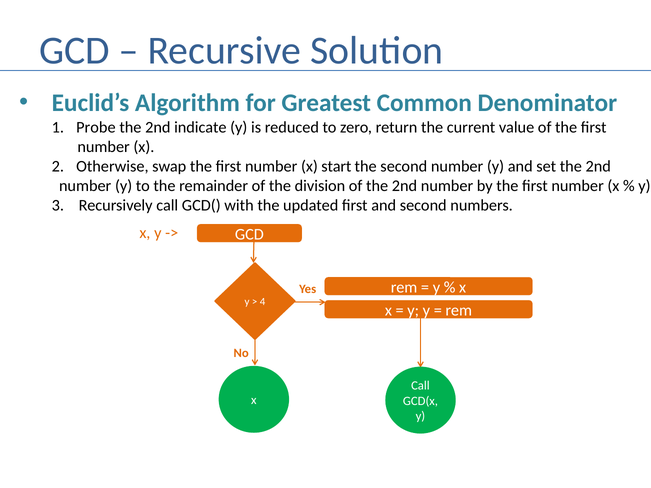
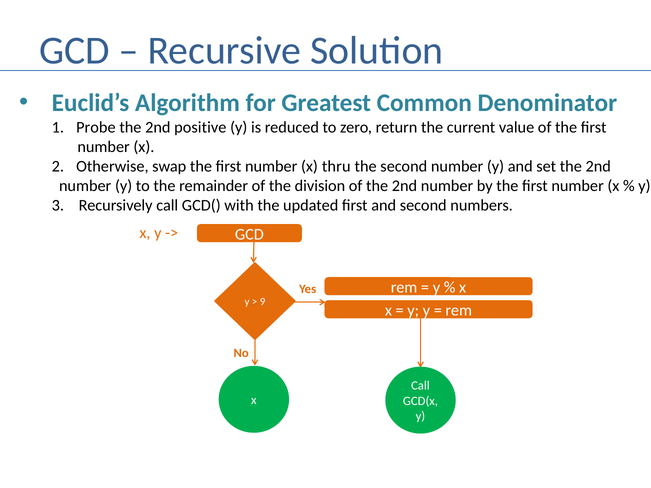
indicate: indicate -> positive
start: start -> thru
4: 4 -> 9
